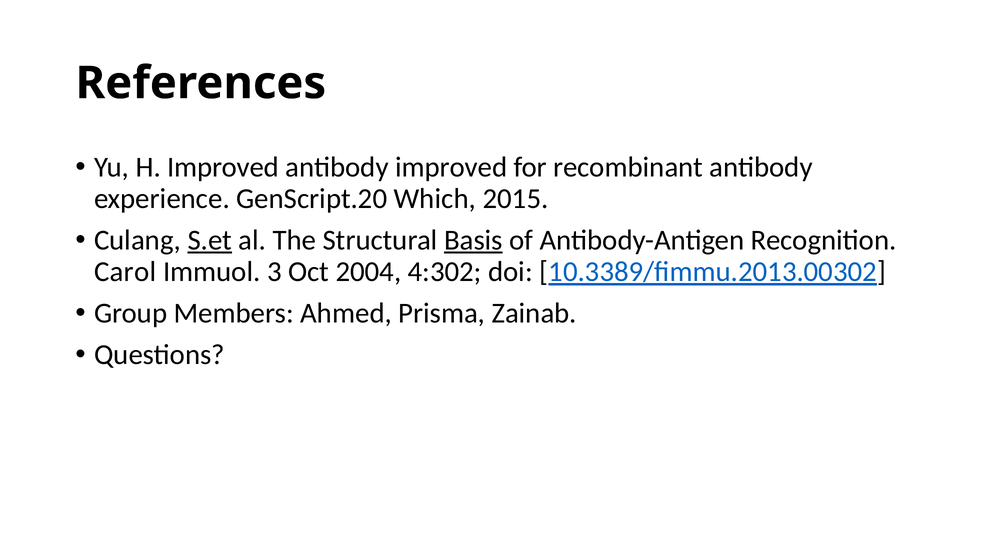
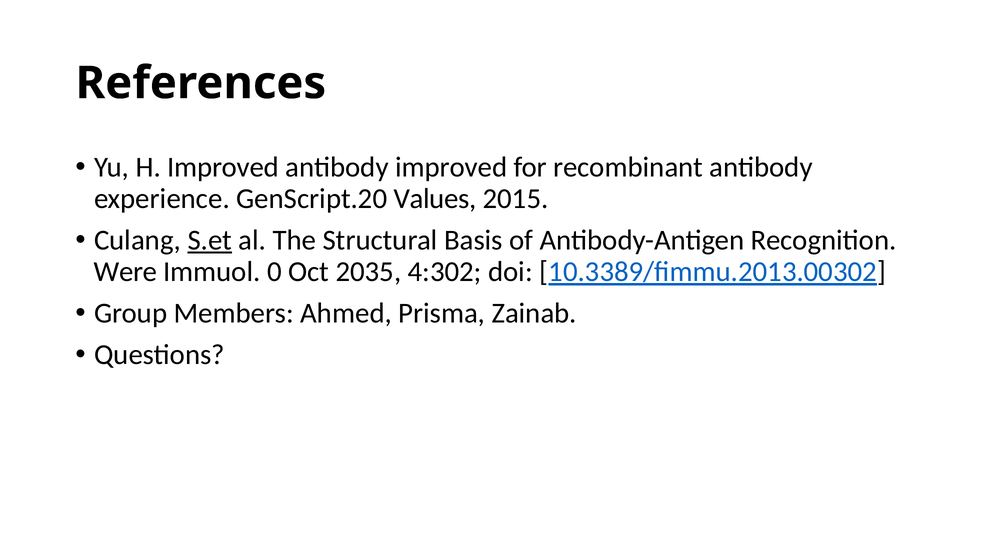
Which: Which -> Values
Basis underline: present -> none
Carol: Carol -> Were
3: 3 -> 0
2004: 2004 -> 2035
